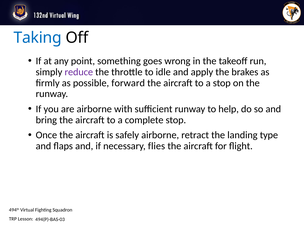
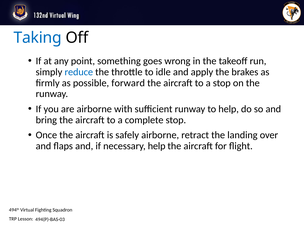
reduce colour: purple -> blue
type: type -> over
necessary flies: flies -> help
